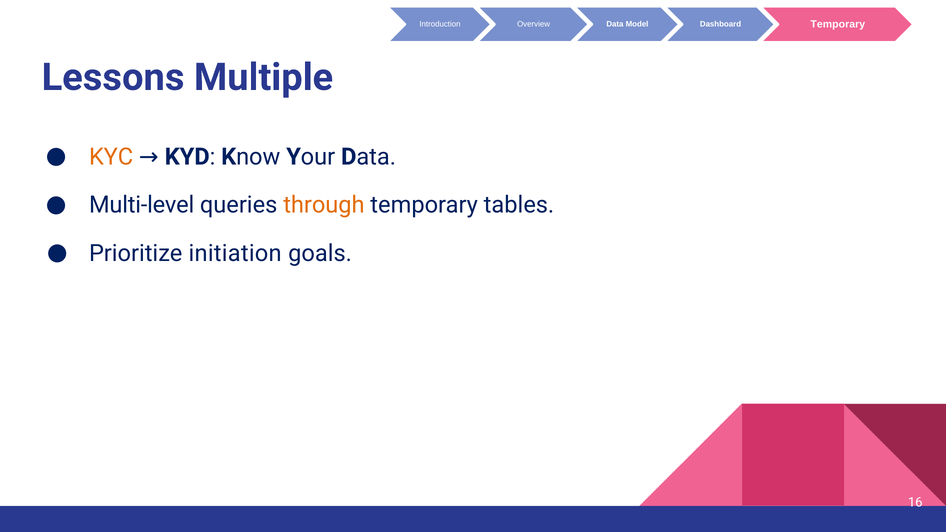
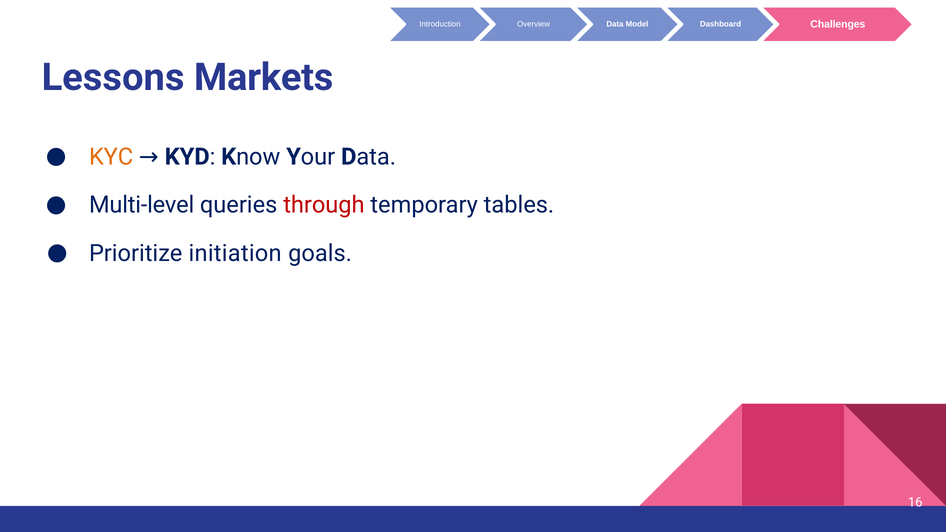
Dashboard Temporary: Temporary -> Challenges
Multiple: Multiple -> Markets
through colour: orange -> red
